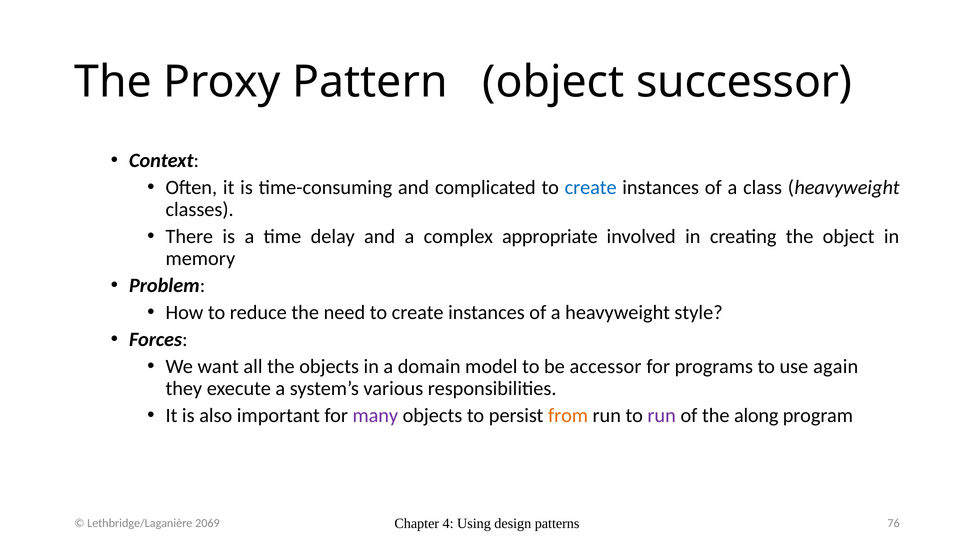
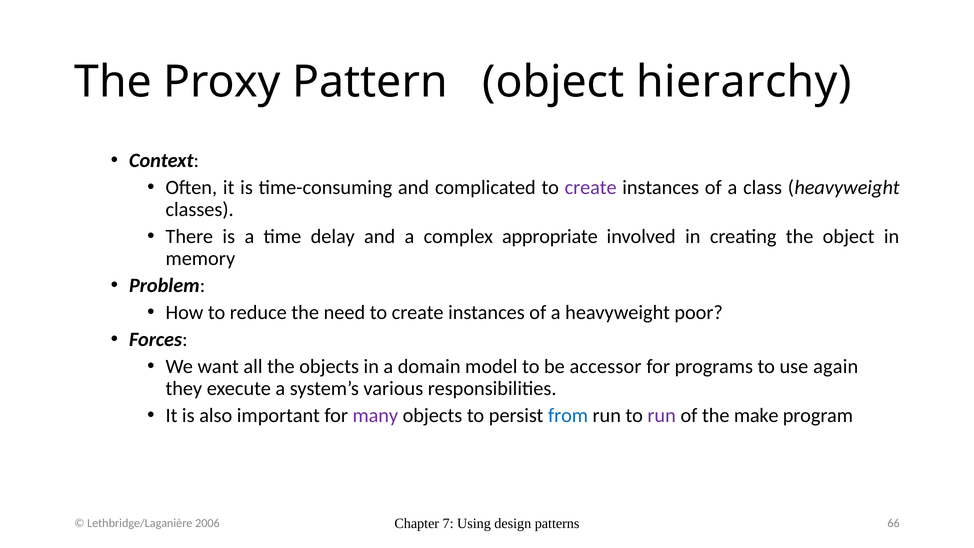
successor: successor -> hierarchy
create at (591, 187) colour: blue -> purple
style: style -> poor
from colour: orange -> blue
along: along -> make
4: 4 -> 7
76: 76 -> 66
2069: 2069 -> 2006
